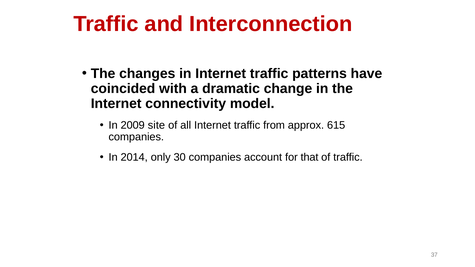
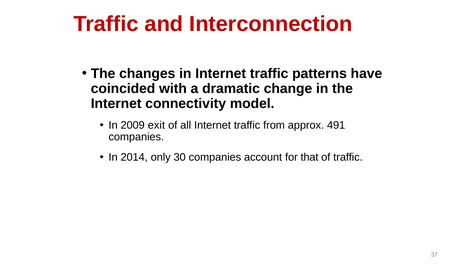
site: site -> exit
615: 615 -> 491
